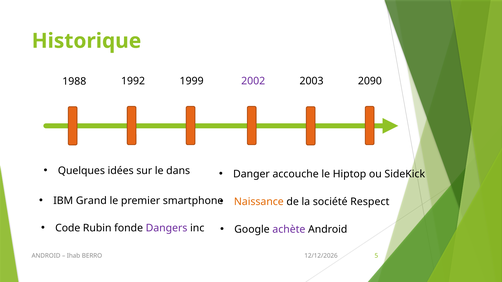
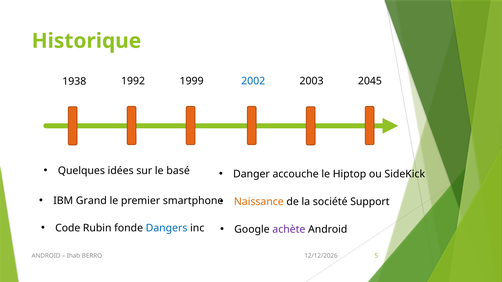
1988: 1988 -> 1938
2002 colour: purple -> blue
2090: 2090 -> 2045
dans: dans -> basé
Respect: Respect -> Support
Dangers colour: purple -> blue
